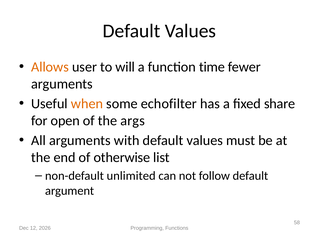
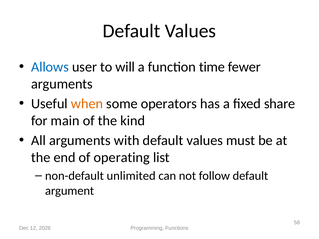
Allows colour: orange -> blue
echofilter: echofilter -> operators
open: open -> main
args: args -> kind
otherwise: otherwise -> operating
